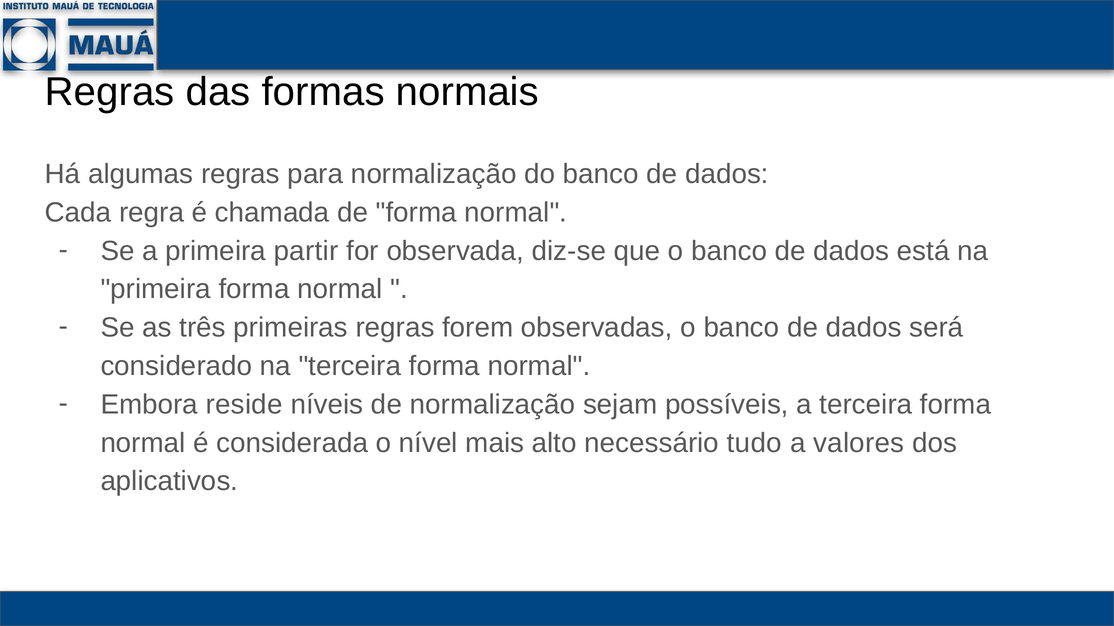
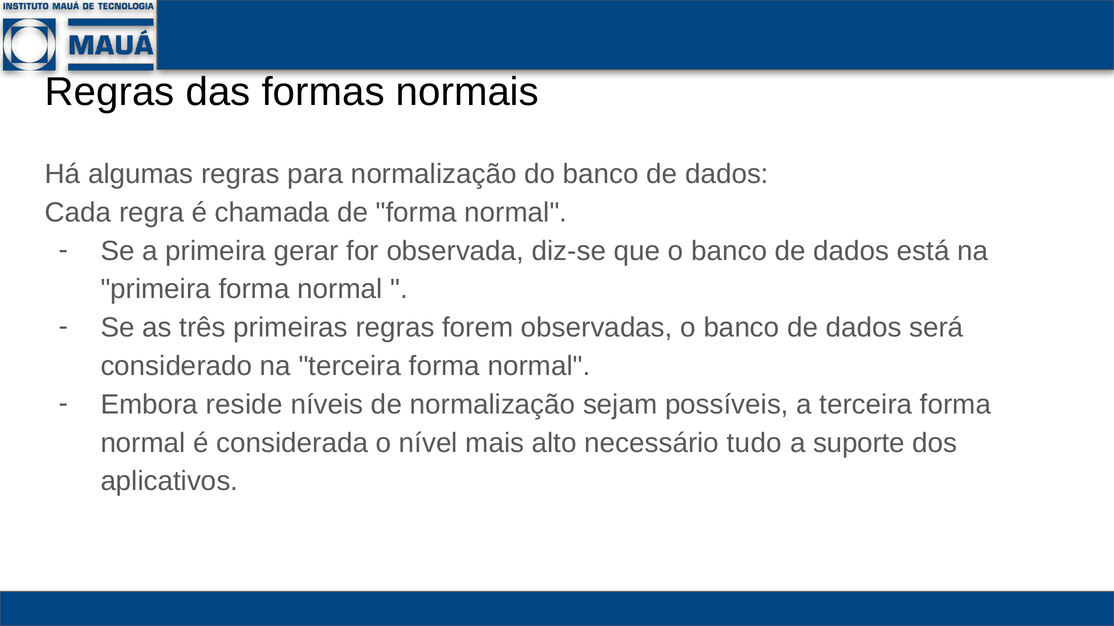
partir: partir -> gerar
valores: valores -> suporte
